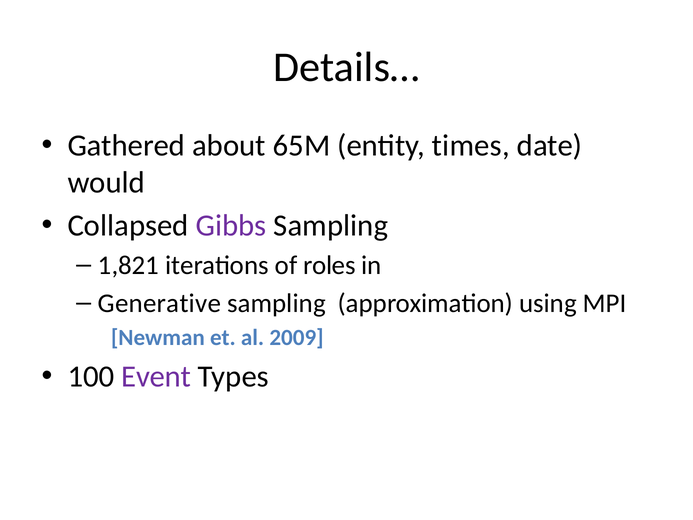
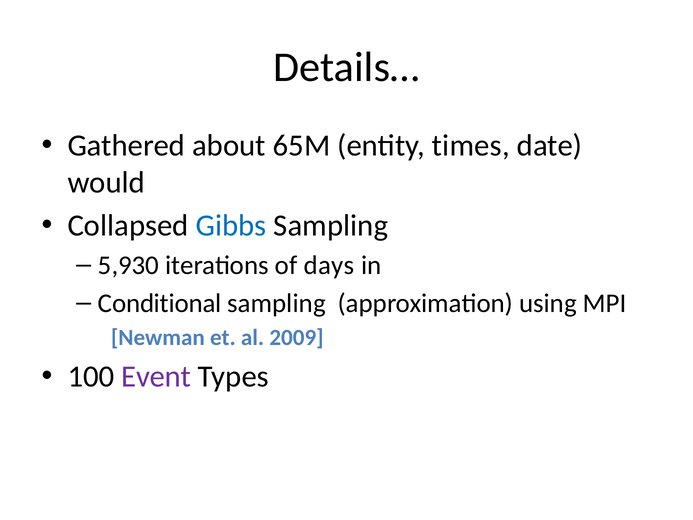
Gibbs colour: purple -> blue
1,821: 1,821 -> 5,930
roles: roles -> days
Generative: Generative -> Conditional
